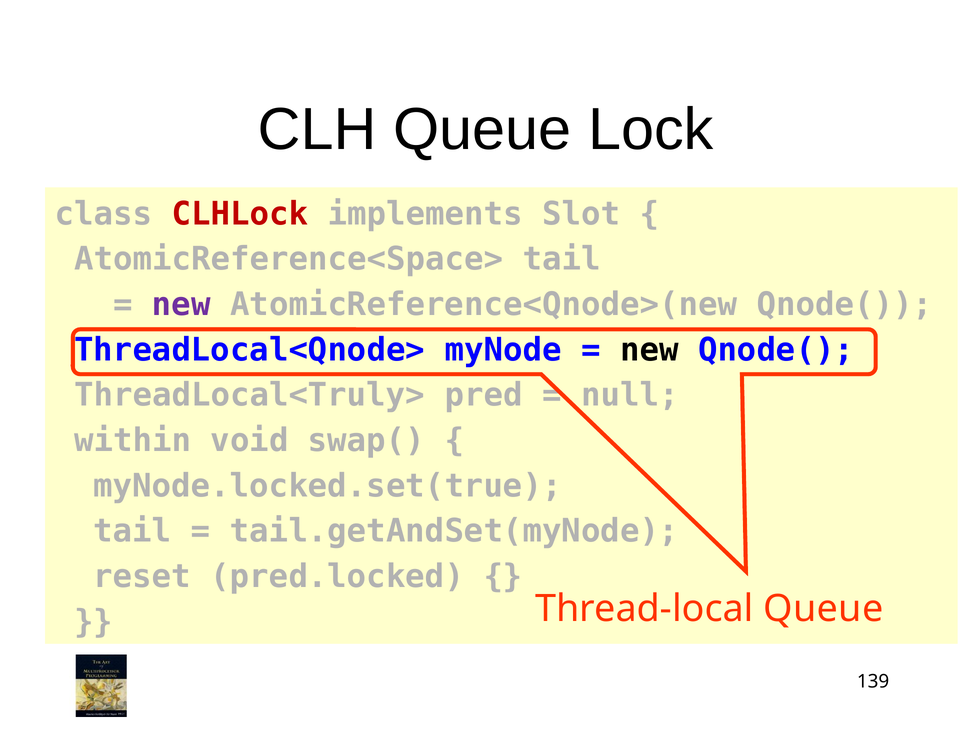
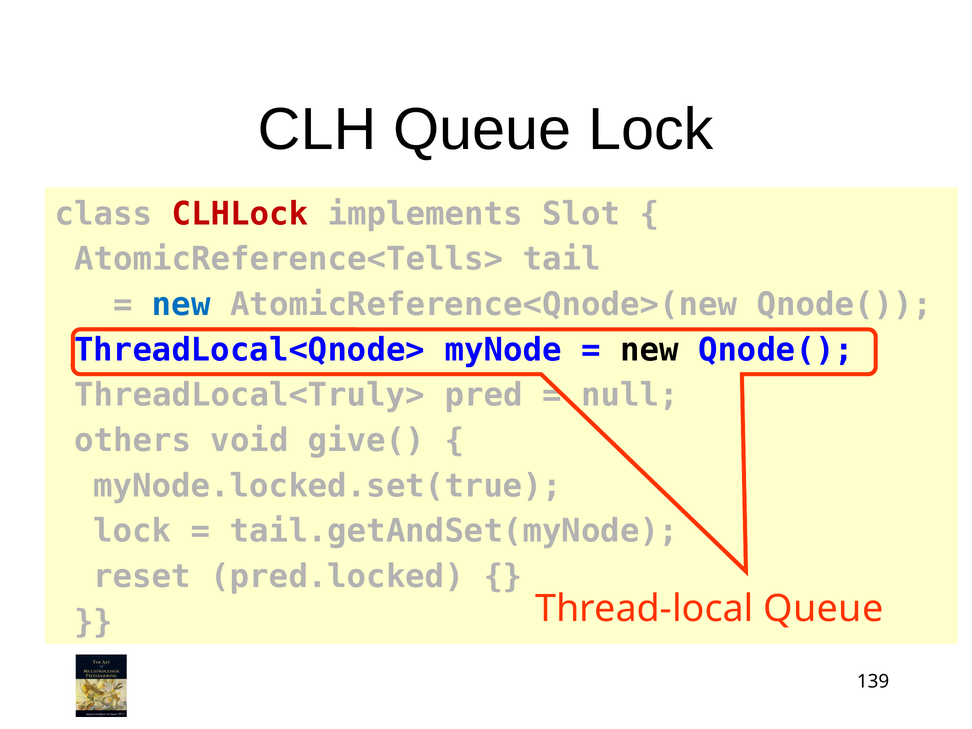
AtomicReference<Space>: AtomicReference<Space> -> AtomicReference<Tells>
new at (181, 305) colour: purple -> blue
within: within -> others
swap(: swap( -> give(
tail at (132, 531): tail -> lock
